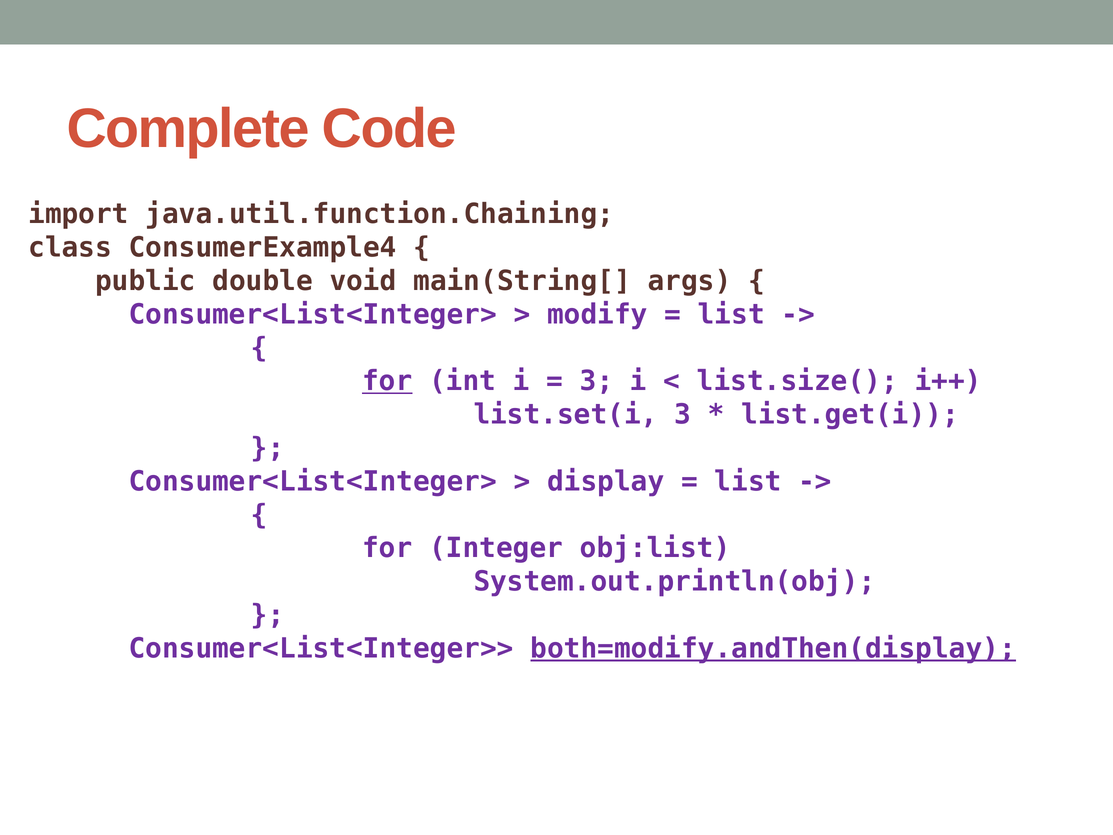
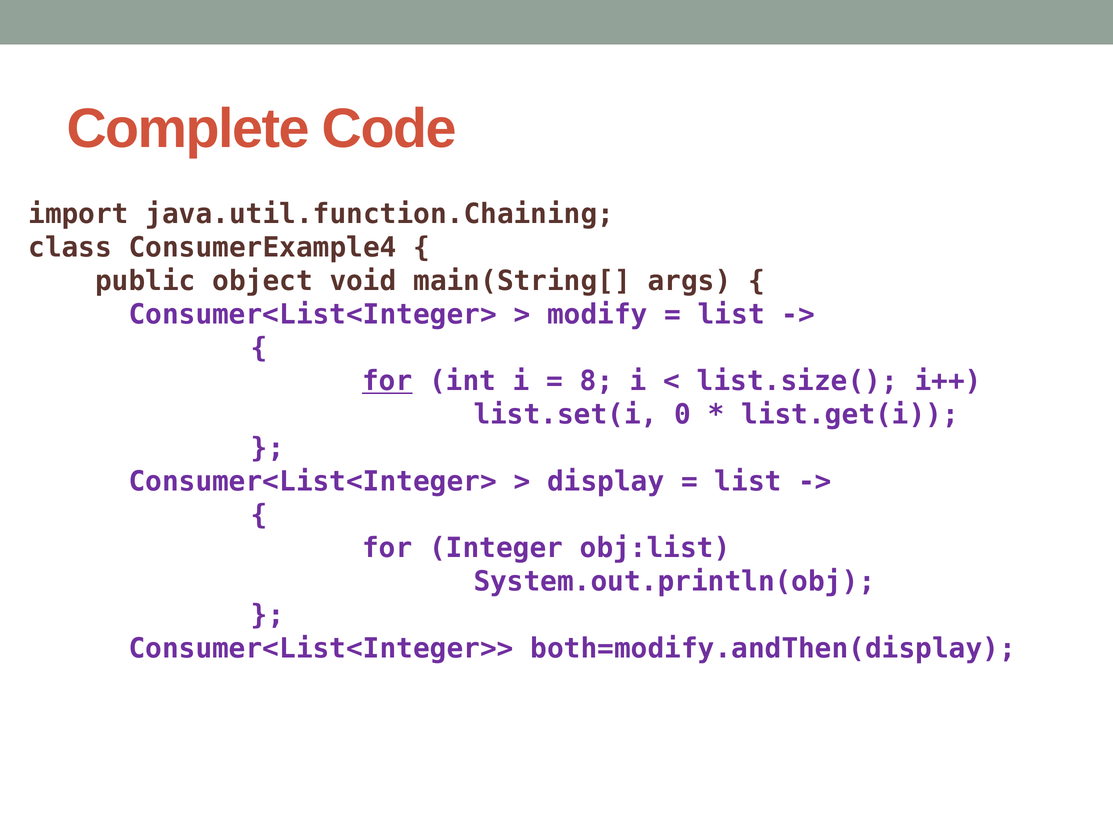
double: double -> object
3 at (596, 381): 3 -> 8
list.set(i 3: 3 -> 0
both=modify.andThen(display underline: present -> none
